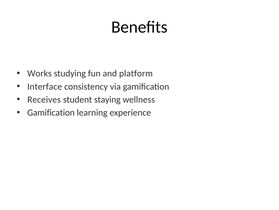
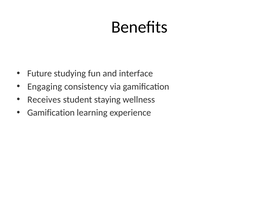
Works: Works -> Future
platform: platform -> interface
Interface: Interface -> Engaging
